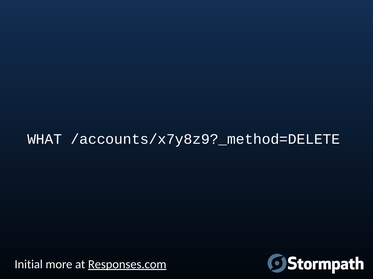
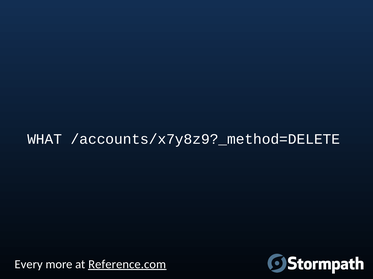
Initial: Initial -> Every
Responses.com: Responses.com -> Reference.com
